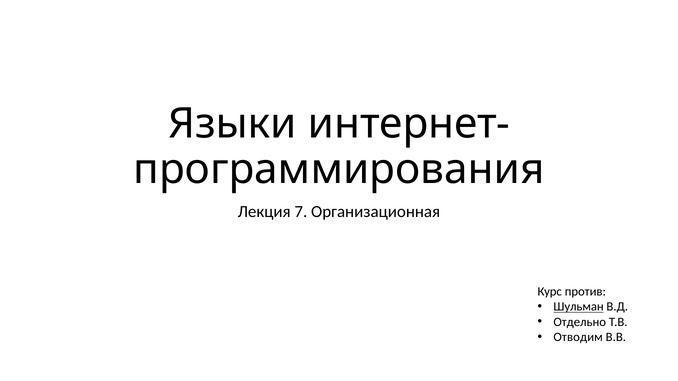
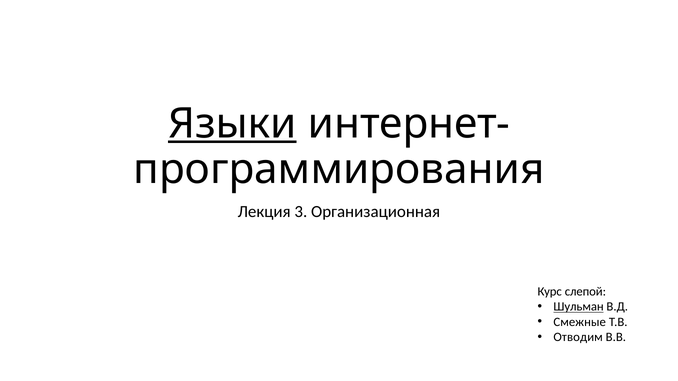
Языки underline: none -> present
7: 7 -> 3
против: против -> слепой
Отдельно: Отдельно -> Смежные
